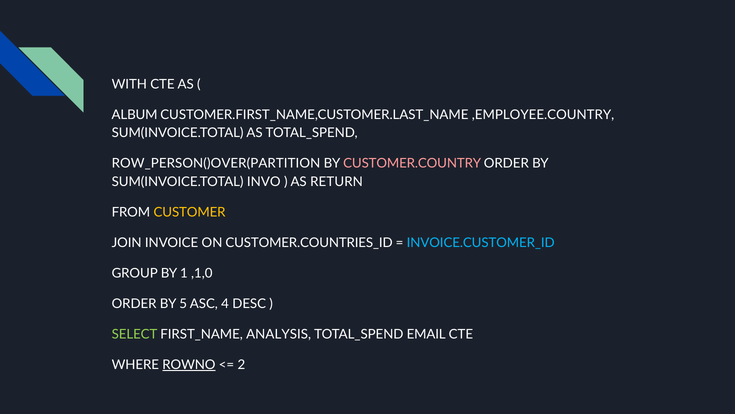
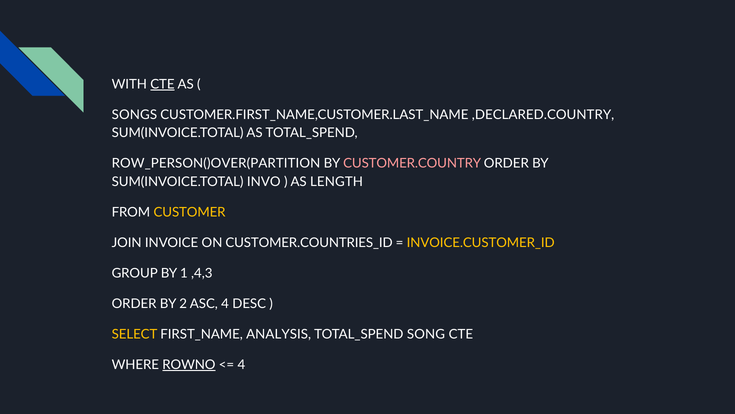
CTE at (162, 84) underline: none -> present
ALBUM: ALBUM -> SONGS
,EMPLOYEE.COUNTRY: ,EMPLOYEE.COUNTRY -> ,DECLARED.COUNTRY
RETURN: RETURN -> LENGTH
INVOICE.CUSTOMER_ID colour: light blue -> yellow
,1,0: ,1,0 -> ,4,3
5: 5 -> 2
SELECT colour: light green -> yellow
EMAIL: EMAIL -> SONG
2 at (241, 364): 2 -> 4
